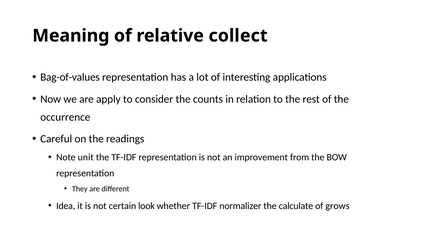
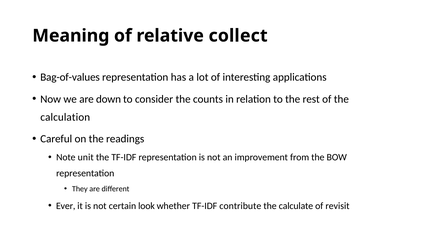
apply: apply -> down
occurrence: occurrence -> calculation
Idea: Idea -> Ever
normalizer: normalizer -> contribute
grows: grows -> revisit
